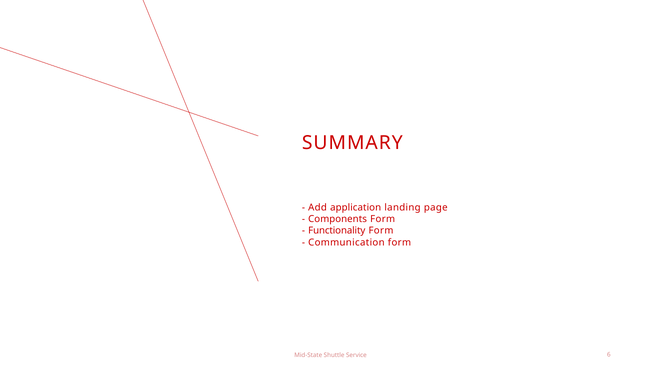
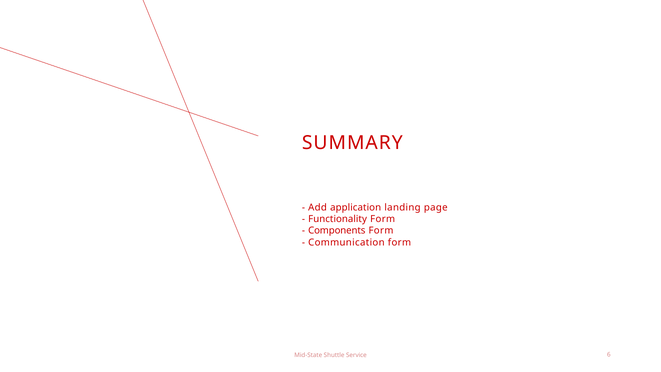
Components: Components -> Functionality
Functionality: Functionality -> Components
